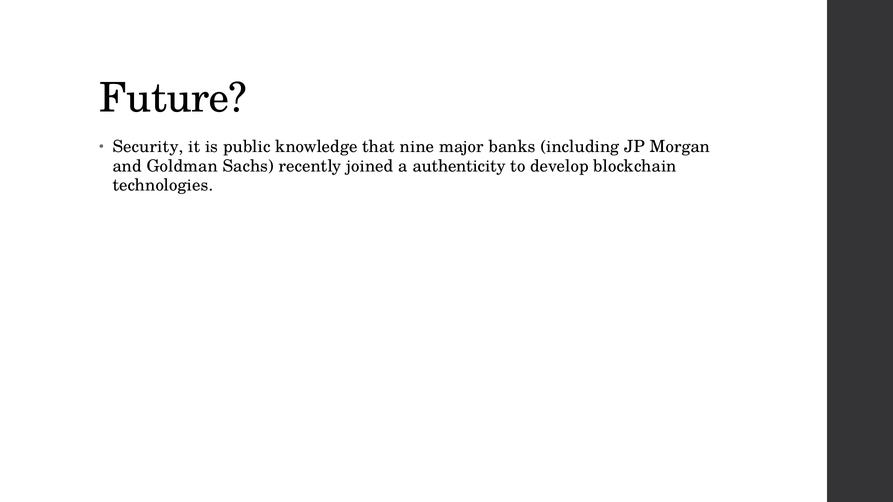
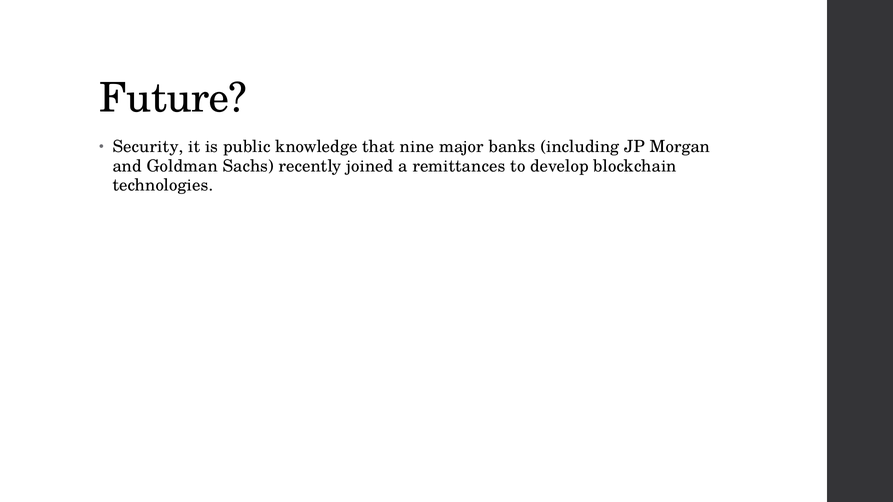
authenticity: authenticity -> remittances
